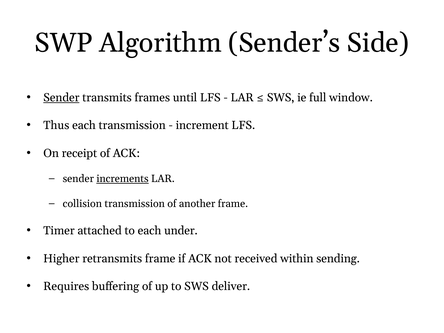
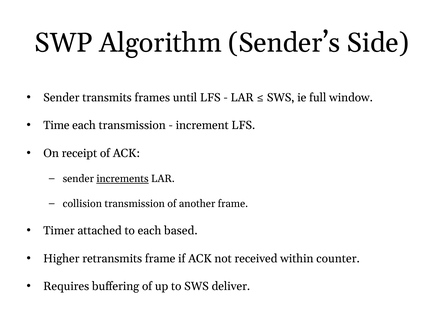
Sender at (61, 98) underline: present -> none
Thus: Thus -> Time
under: under -> based
sending: sending -> counter
